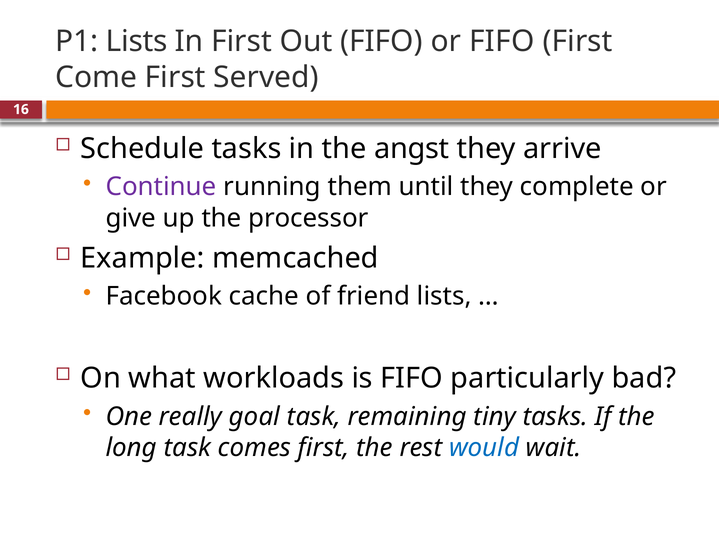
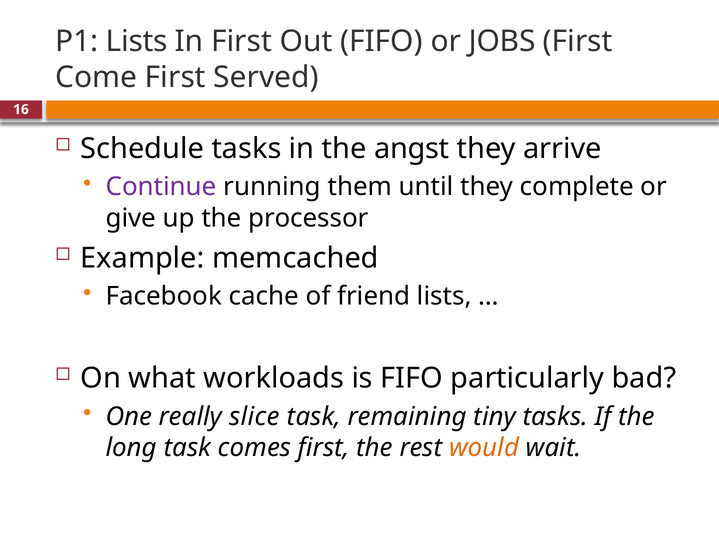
or FIFO: FIFO -> JOBS
goal: goal -> slice
would colour: blue -> orange
